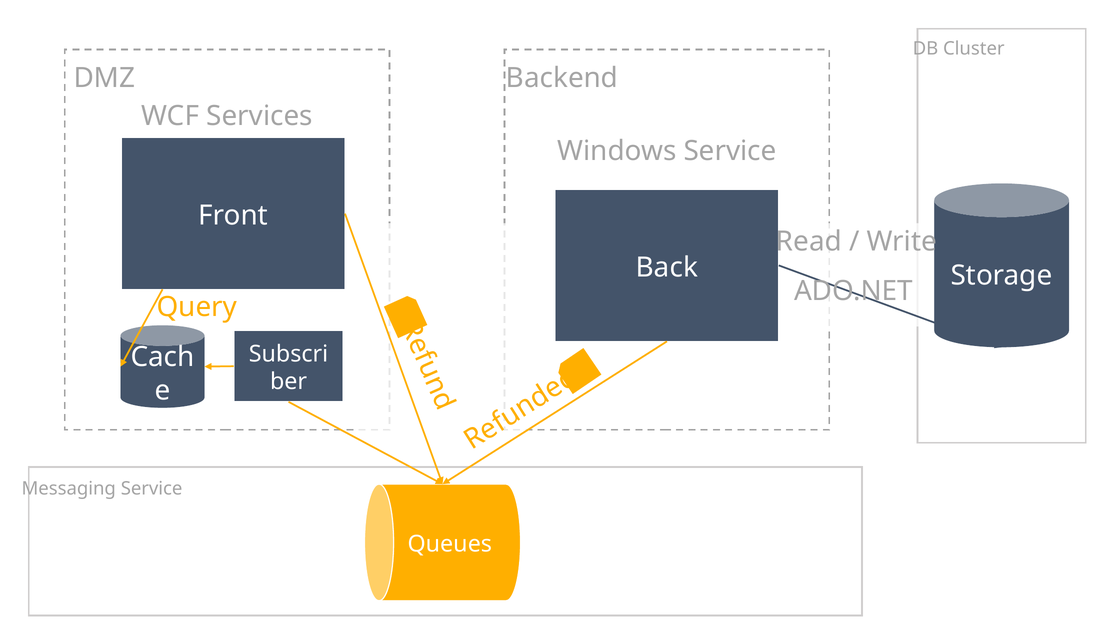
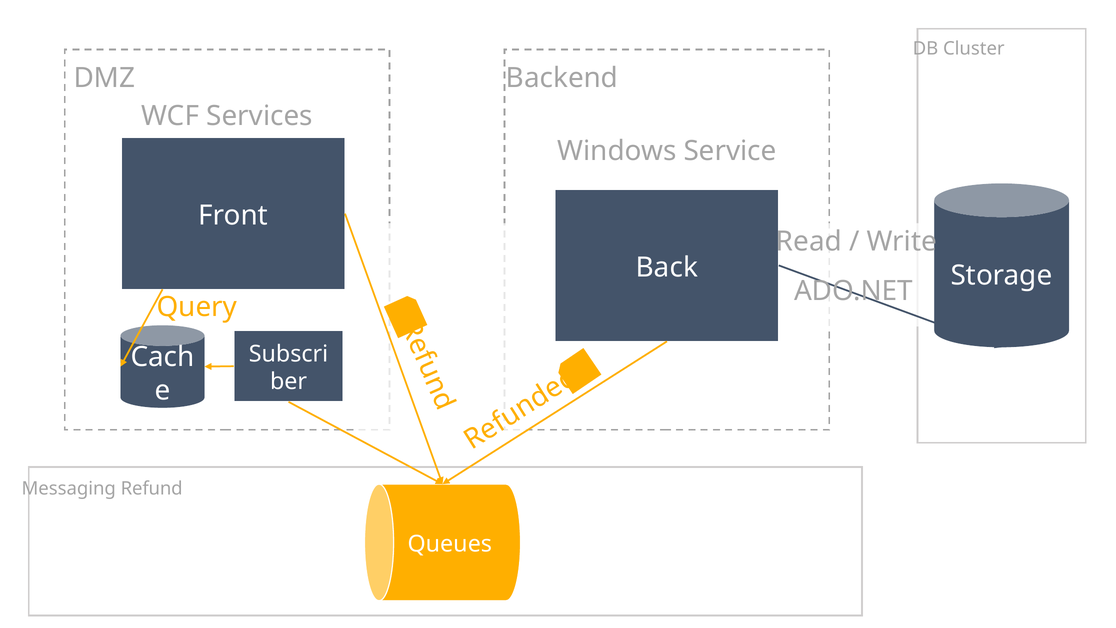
Messaging Service: Service -> Refund
